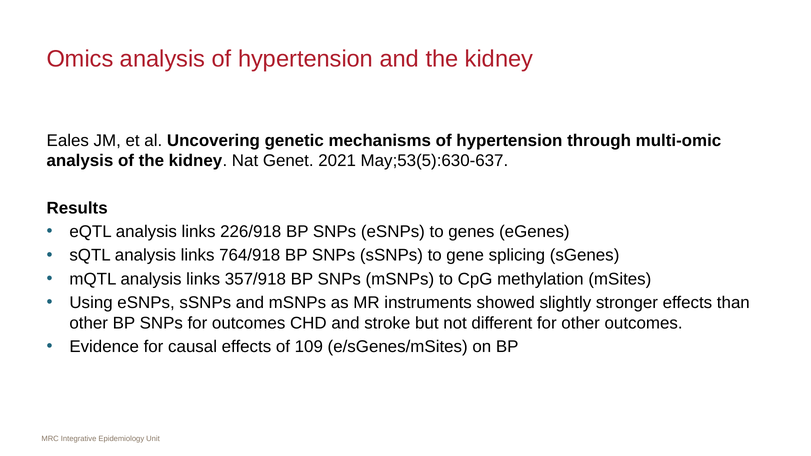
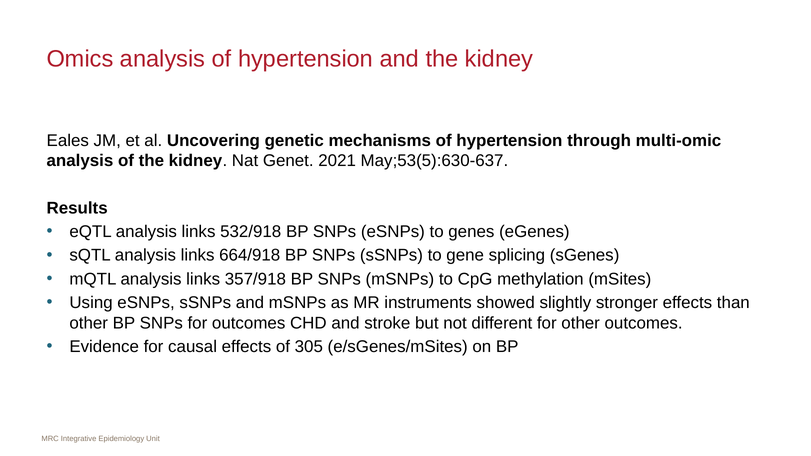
226/918: 226/918 -> 532/918
764/918: 764/918 -> 664/918
109: 109 -> 305
